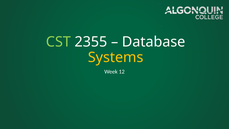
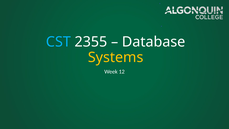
CST colour: light green -> light blue
